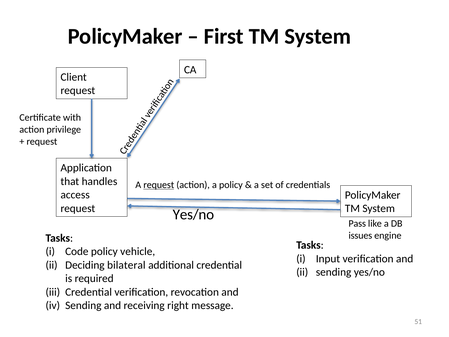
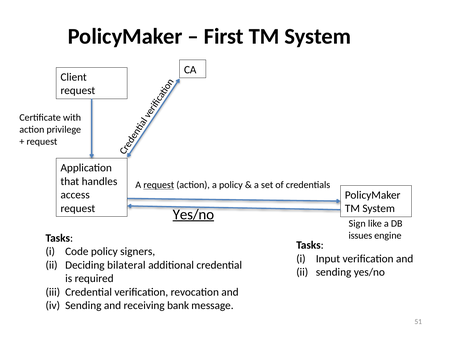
Yes/no at (193, 214) underline: none -> present
Pass: Pass -> Sign
vehicle: vehicle -> signers
right: right -> bank
